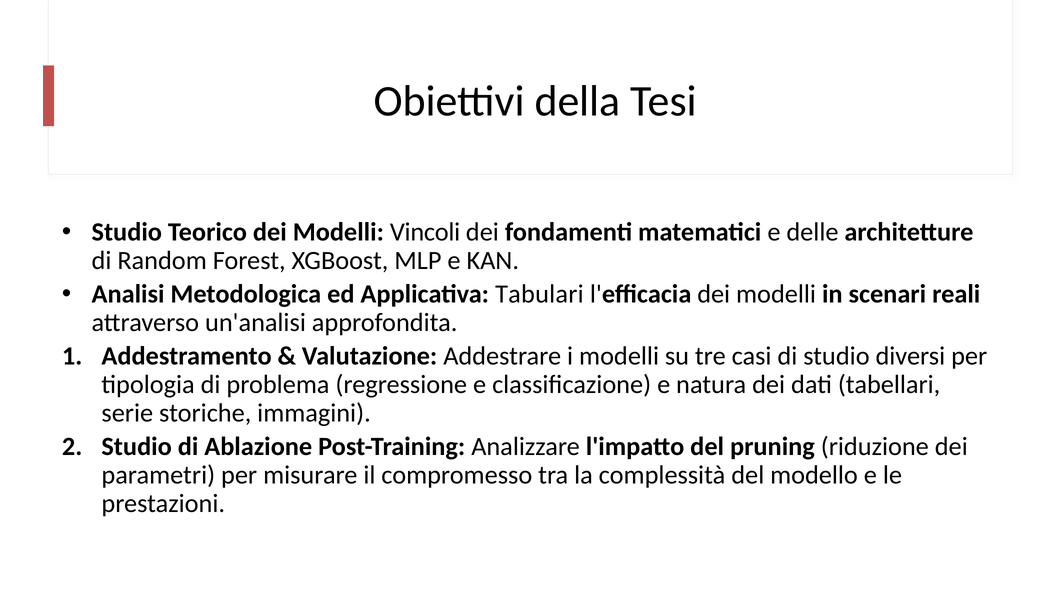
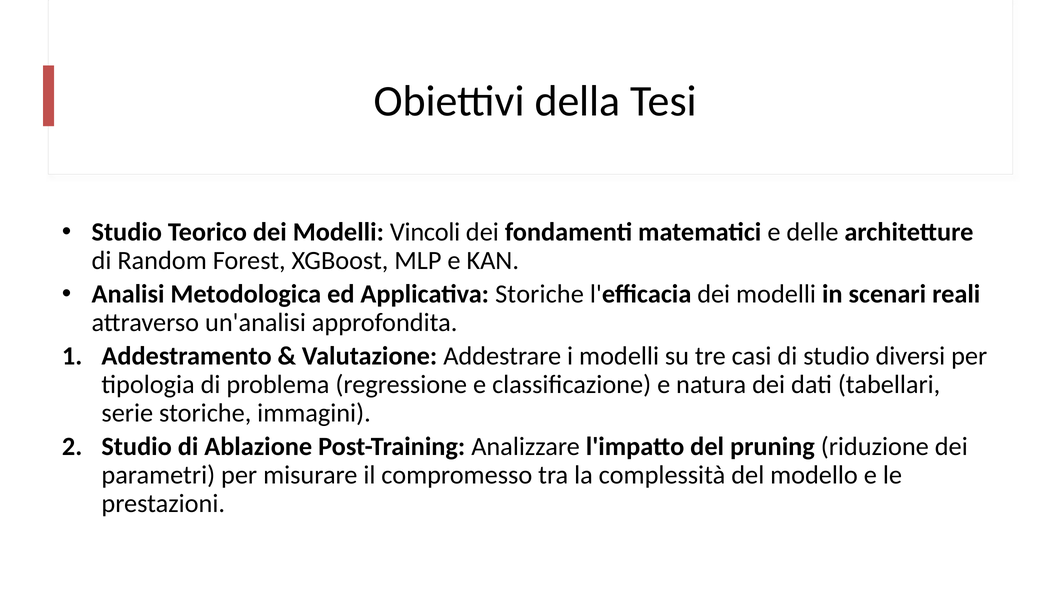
Applicativa Tabulari: Tabulari -> Storiche
